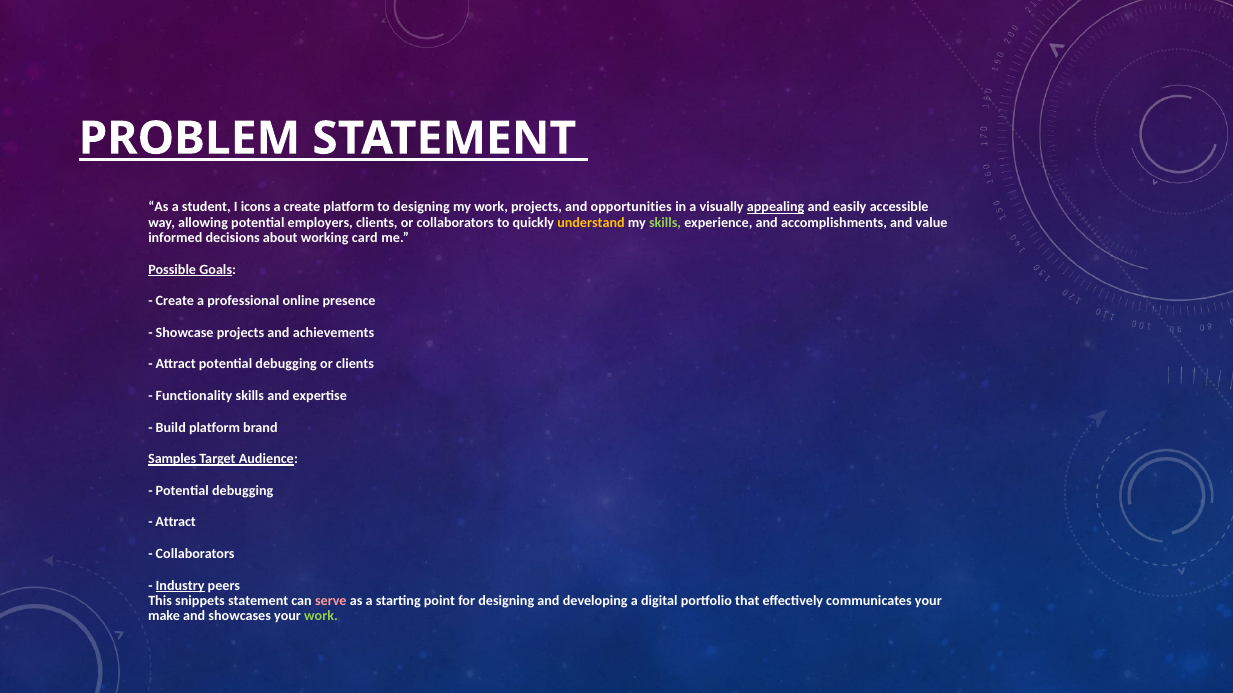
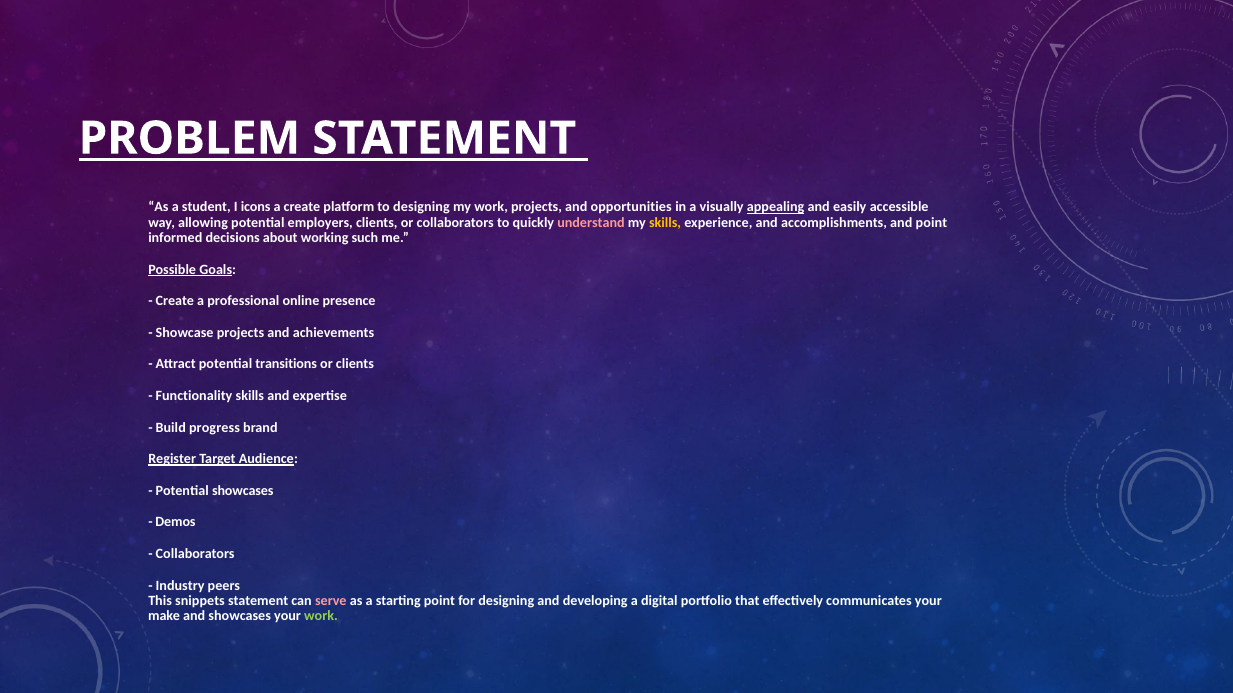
understand colour: yellow -> pink
skills at (665, 223) colour: light green -> yellow
and value: value -> point
card: card -> such
Attract potential debugging: debugging -> transitions
Build platform: platform -> progress
Samples: Samples -> Register
debugging at (243, 491): debugging -> showcases
Attract at (176, 523): Attract -> Demos
Industry underline: present -> none
